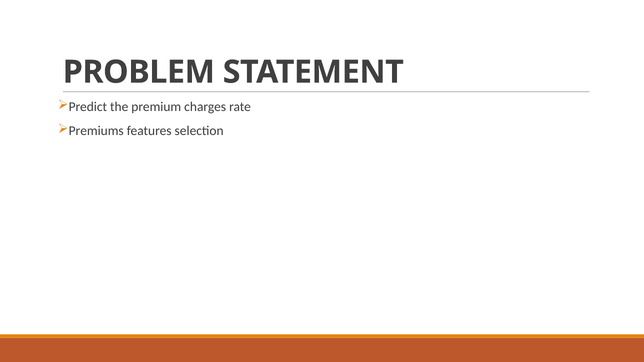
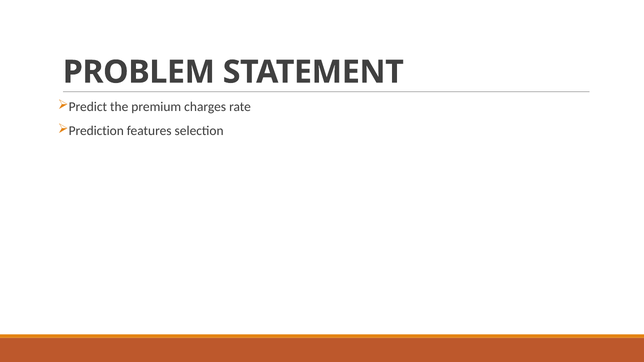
Premiums: Premiums -> Prediction
